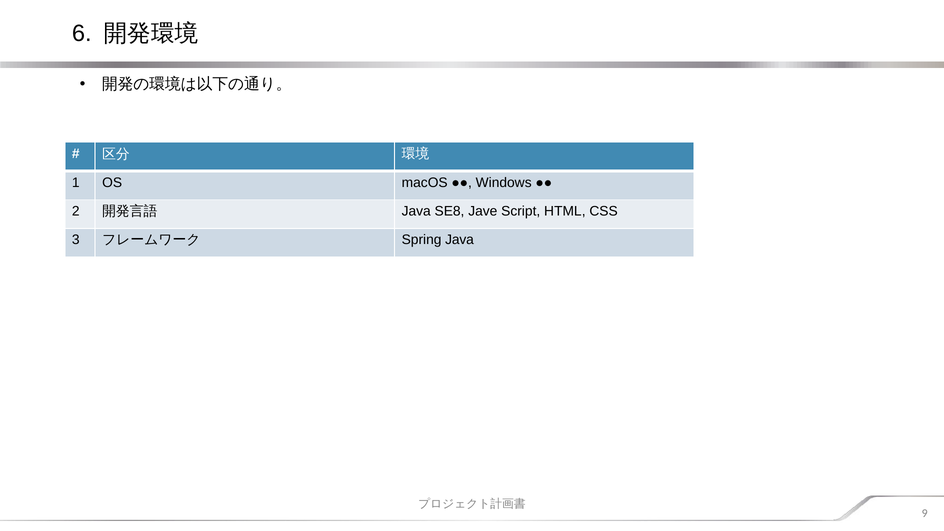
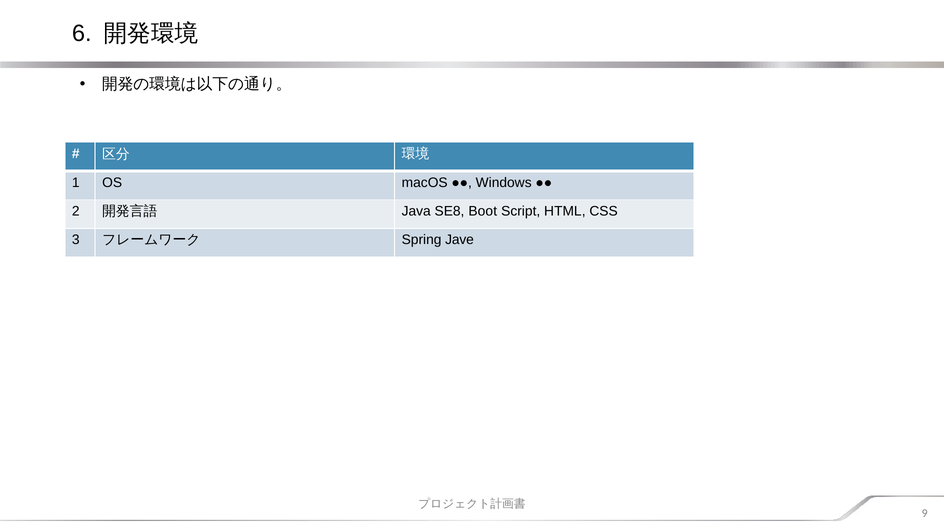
Jave: Jave -> Boot
Spring Java: Java -> Jave
